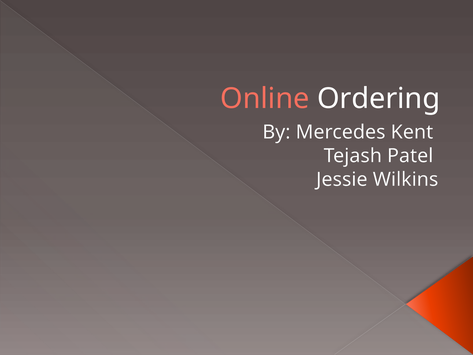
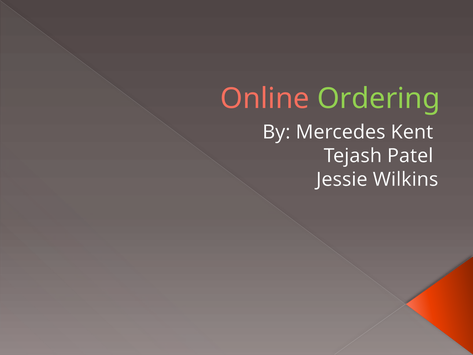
Ordering colour: white -> light green
